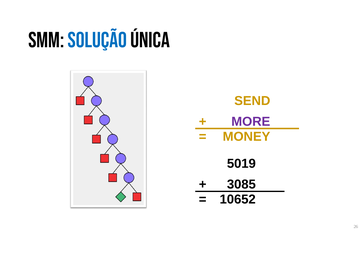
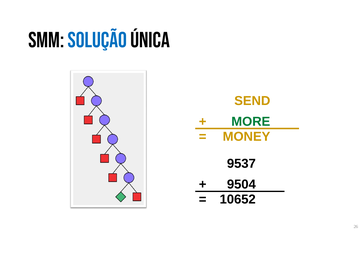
MORE colour: purple -> green
5019: 5019 -> 9537
3085: 3085 -> 9504
